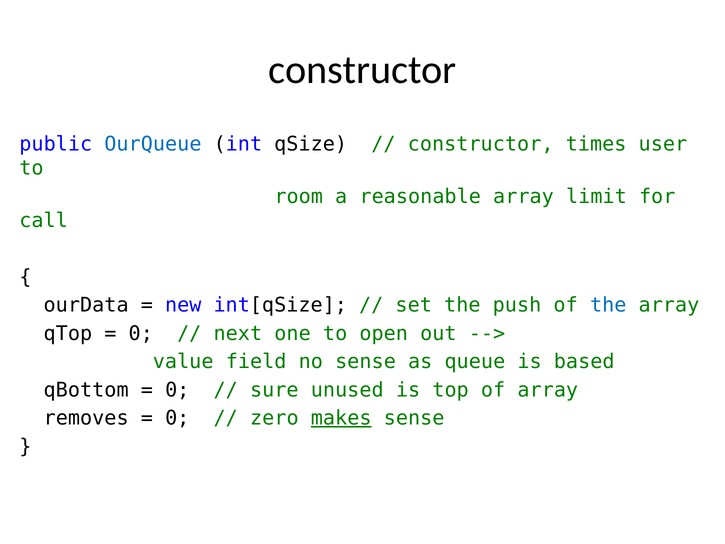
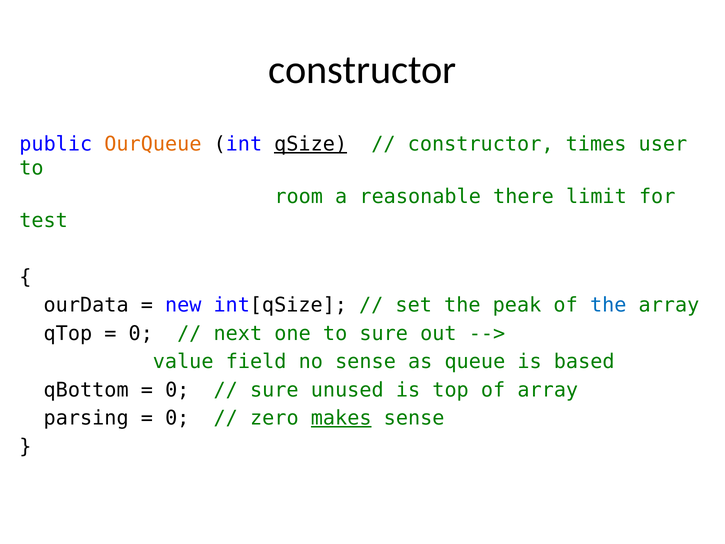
OurQueue colour: blue -> orange
qSize underline: none -> present
reasonable array: array -> there
call: call -> test
push: push -> peak
to open: open -> sure
removes: removes -> parsing
